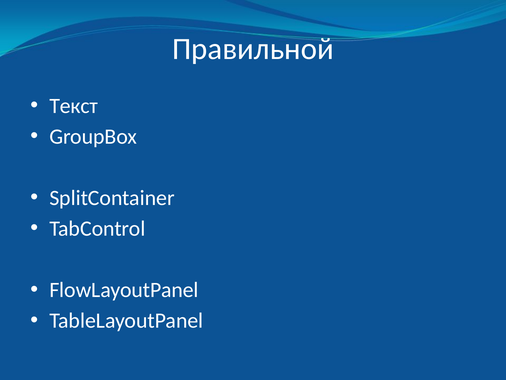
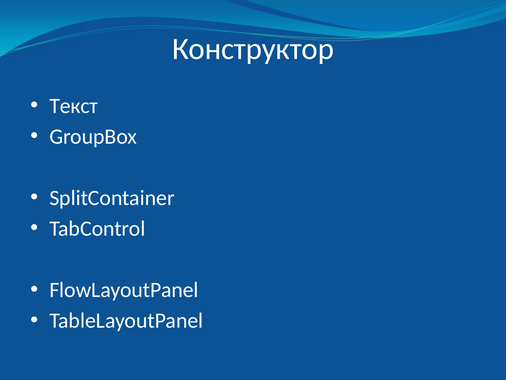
Правильной: Правильной -> Конструктор
